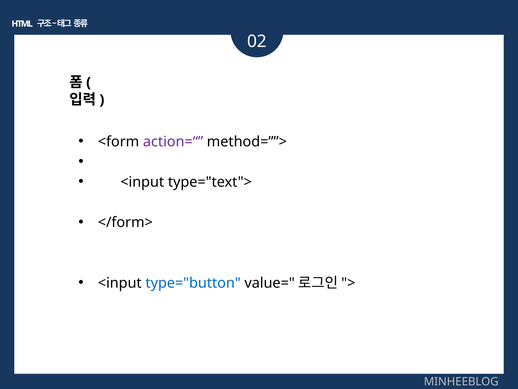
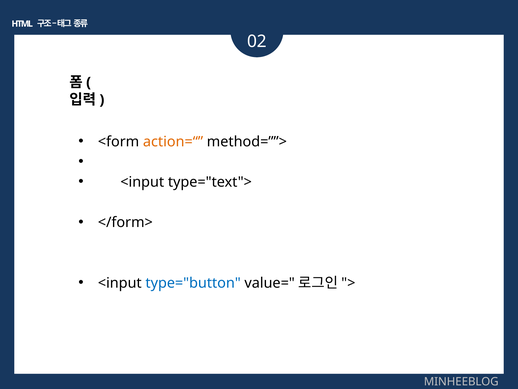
action=“ colour: purple -> orange
